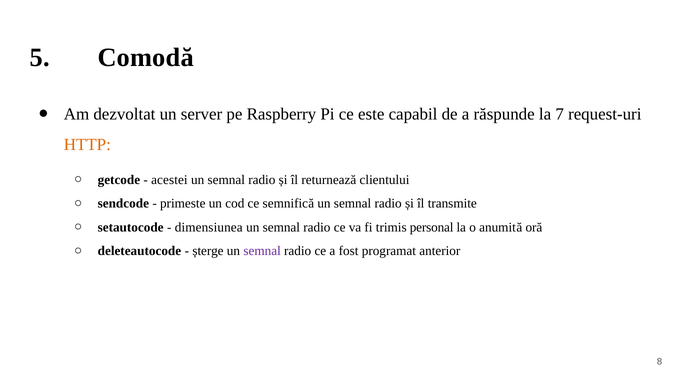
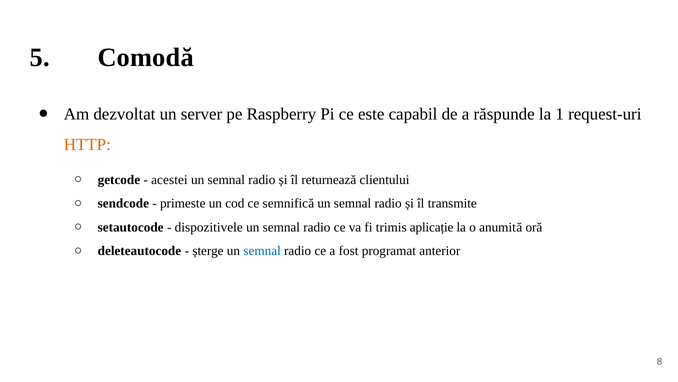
7: 7 -> 1
dimensiunea: dimensiunea -> dispozitivele
personal: personal -> aplicație
semnal at (262, 251) colour: purple -> blue
